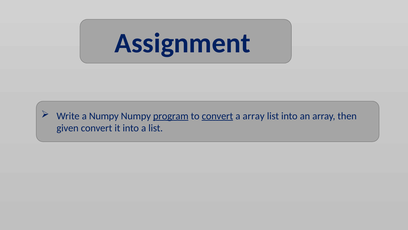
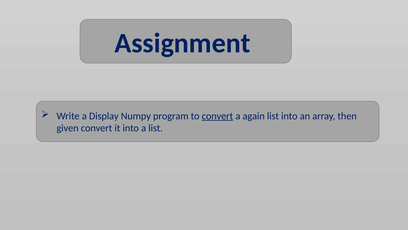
a Numpy: Numpy -> Display
program underline: present -> none
a array: array -> again
